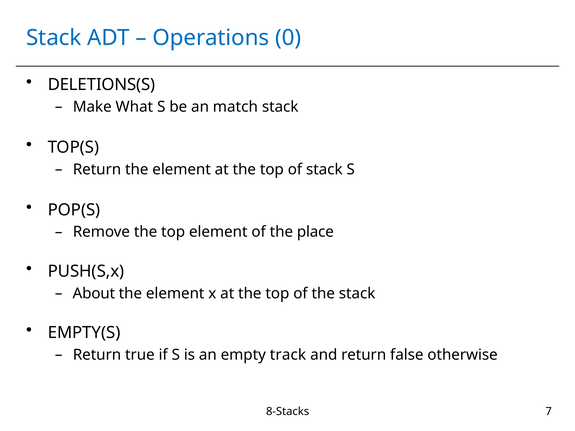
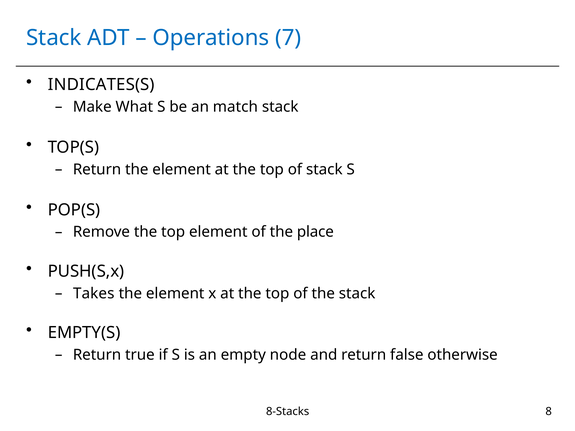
0: 0 -> 7
DELETIONS(S: DELETIONS(S -> INDICATES(S
About: About -> Takes
track: track -> node
7: 7 -> 8
